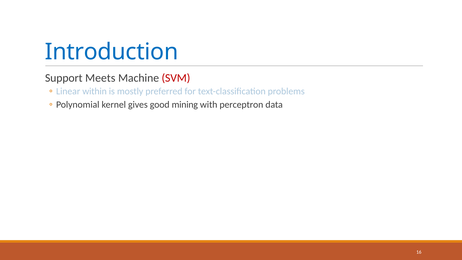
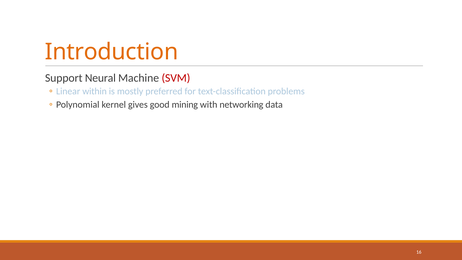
Introduction colour: blue -> orange
Meets: Meets -> Neural
perceptron: perceptron -> networking
